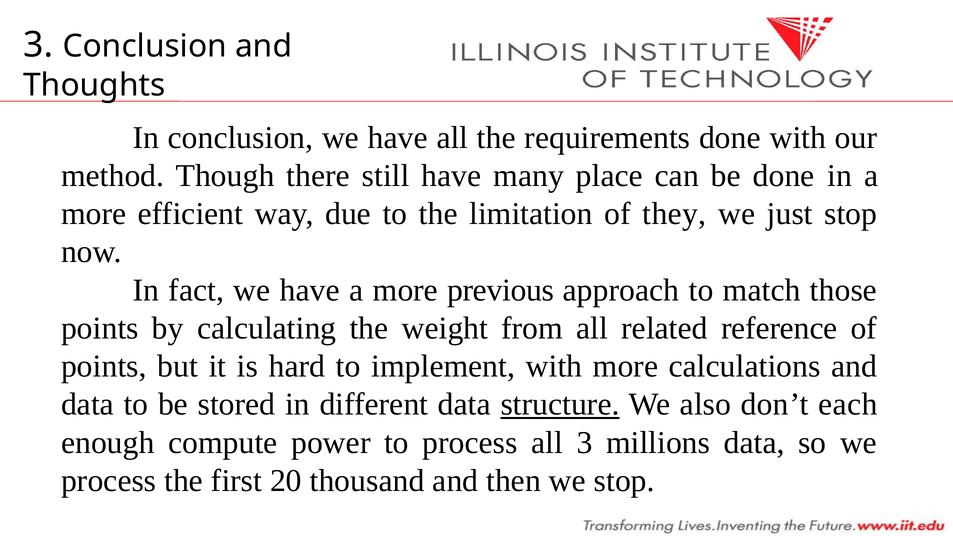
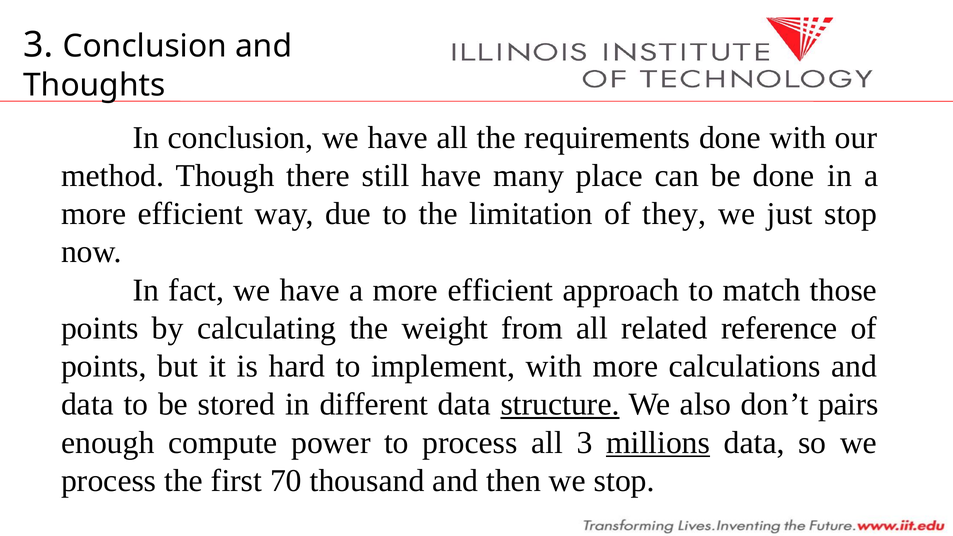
have a more previous: previous -> efficient
each: each -> pairs
millions underline: none -> present
20: 20 -> 70
